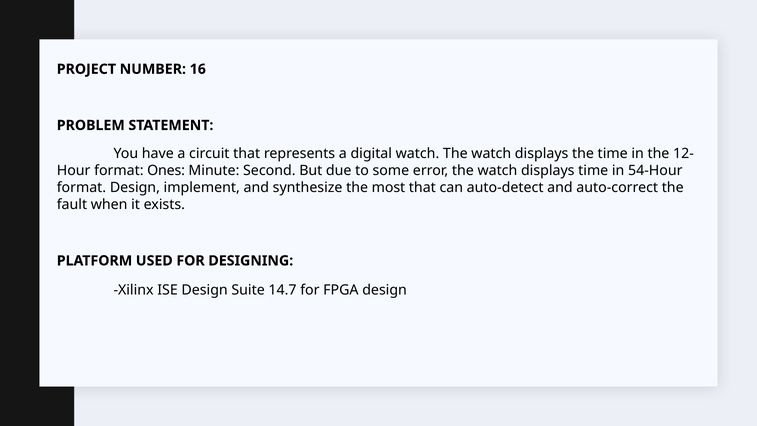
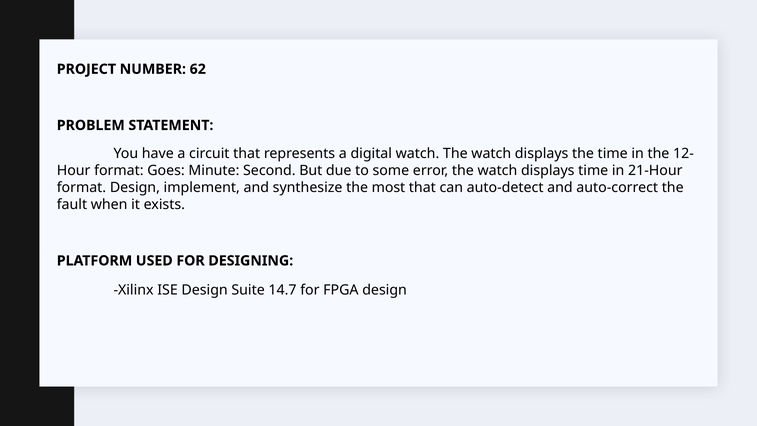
16: 16 -> 62
Ones: Ones -> Goes
54-Hour: 54-Hour -> 21-Hour
